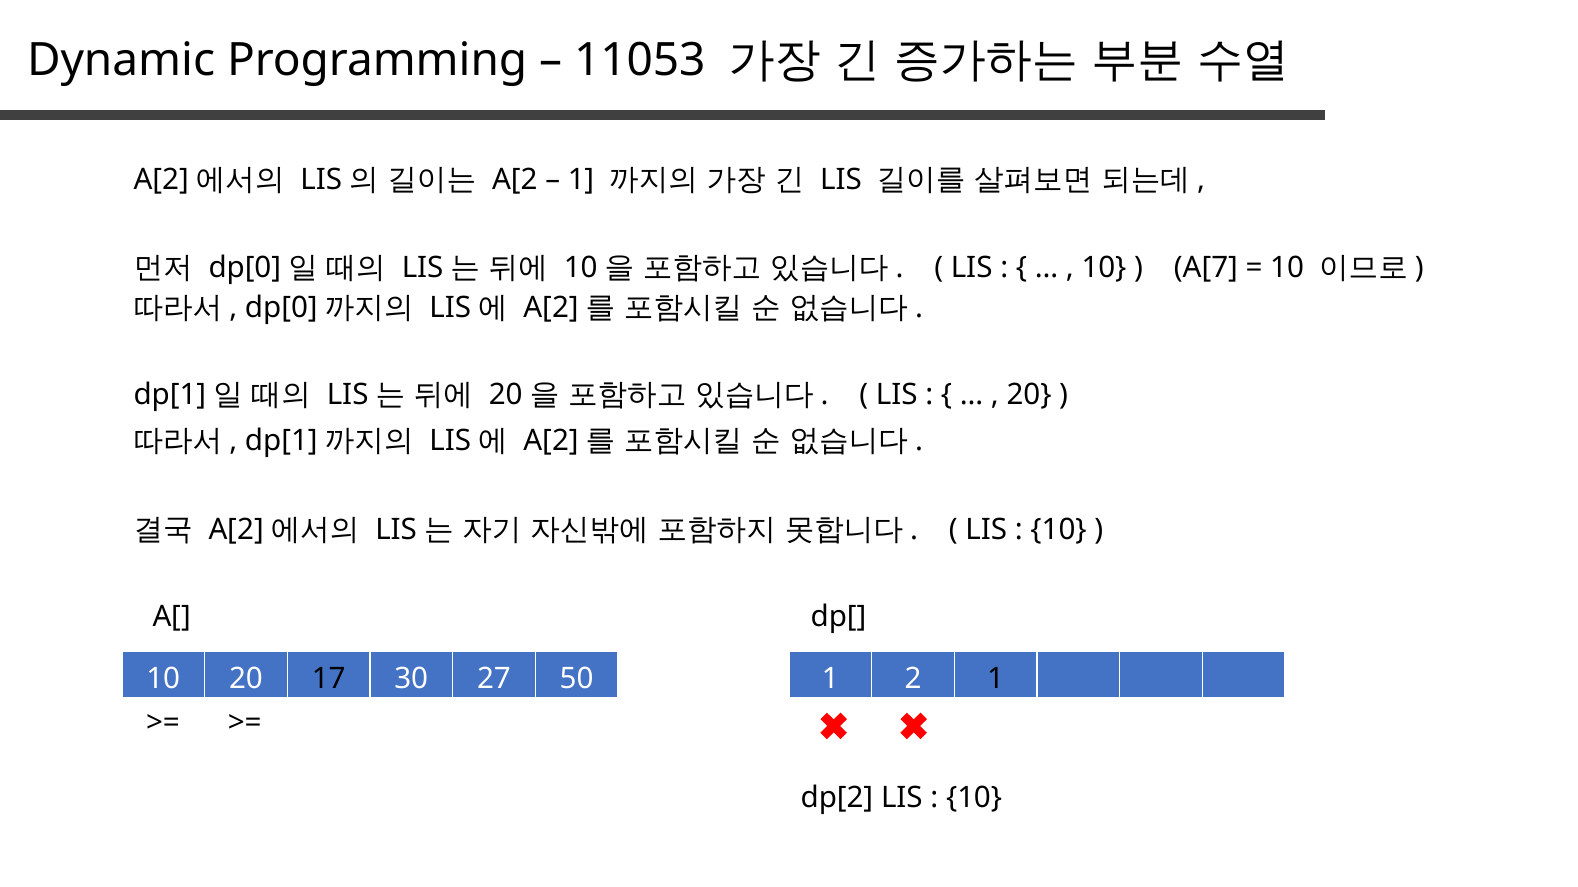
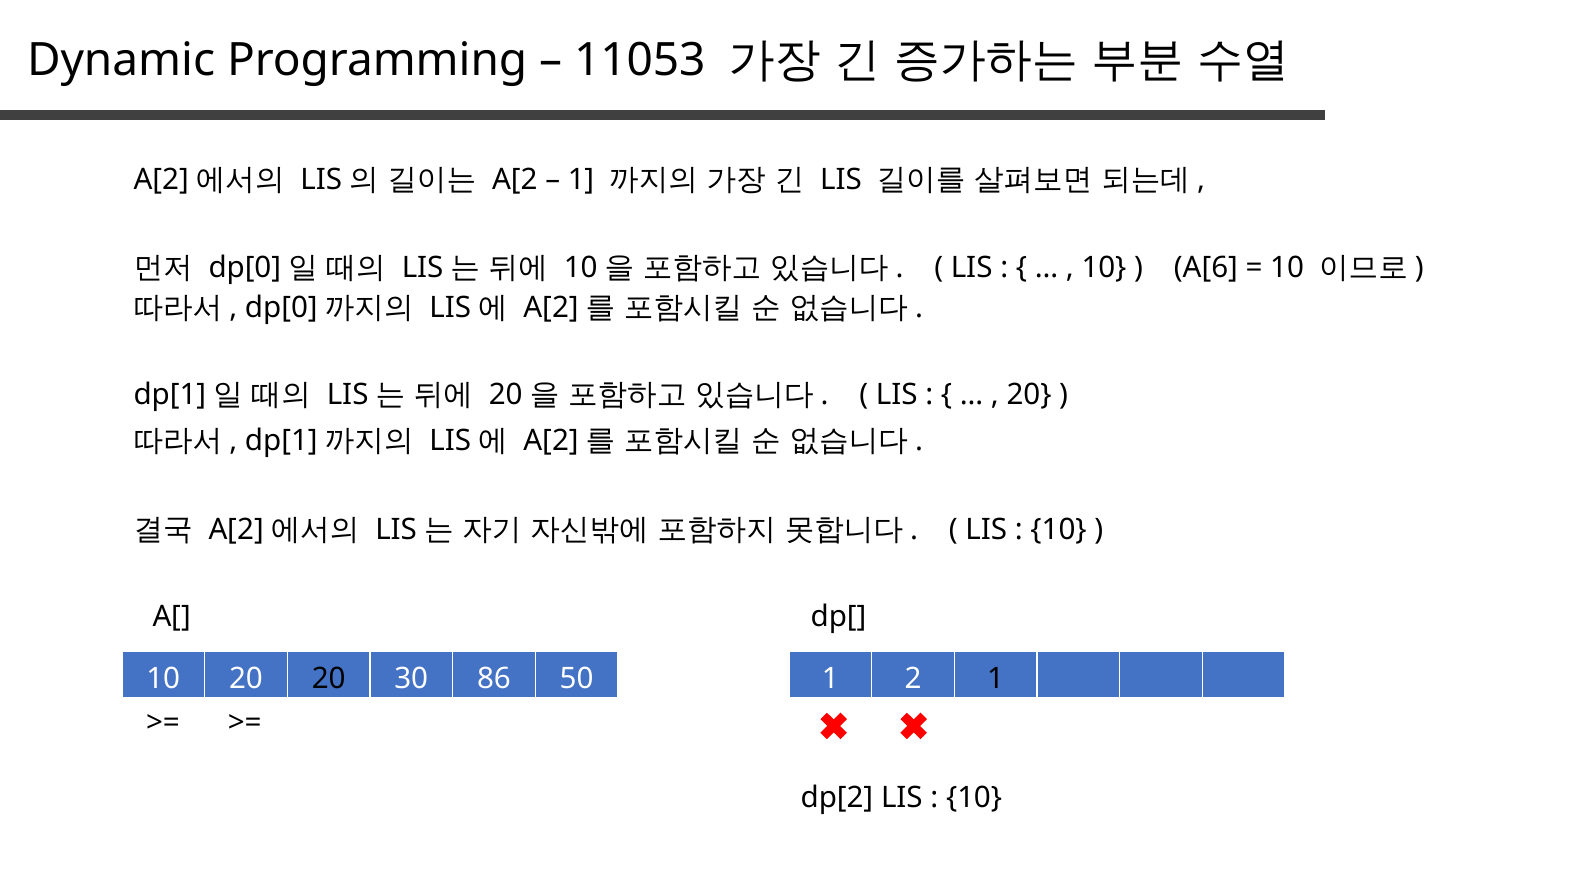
A[7: A[7 -> A[6
20 17: 17 -> 20
27: 27 -> 86
